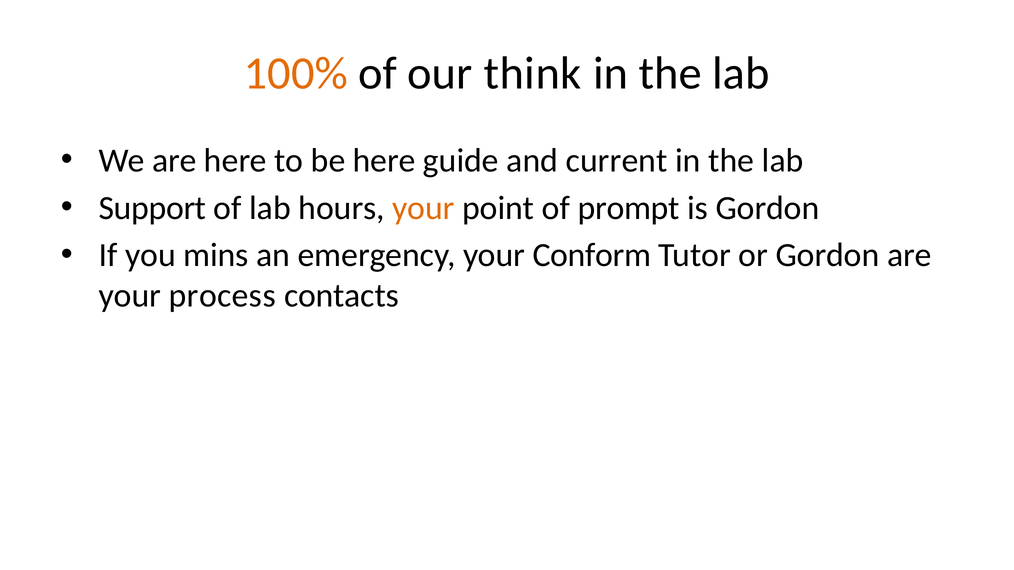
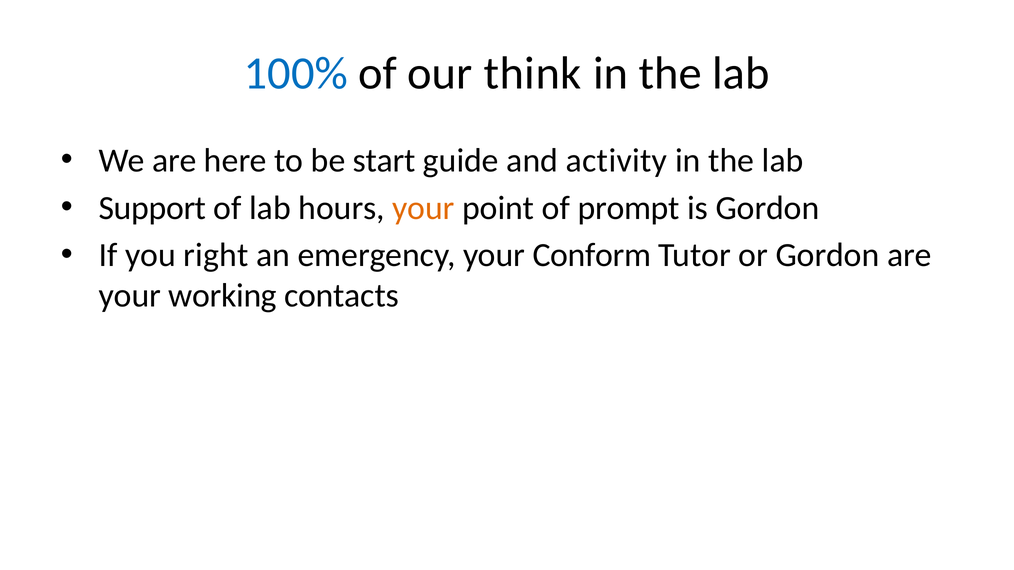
100% colour: orange -> blue
be here: here -> start
current: current -> activity
mins: mins -> right
process: process -> working
